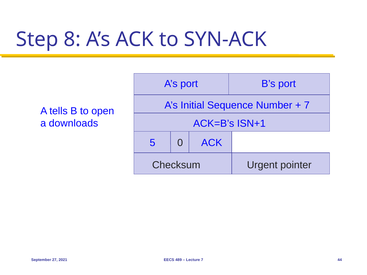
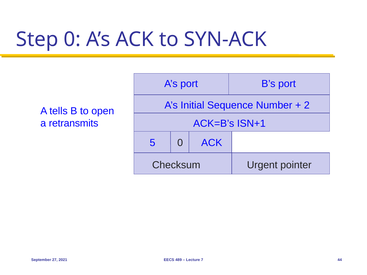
Step 8: 8 -> 0
7 at (307, 105): 7 -> 2
downloads: downloads -> retransmits
